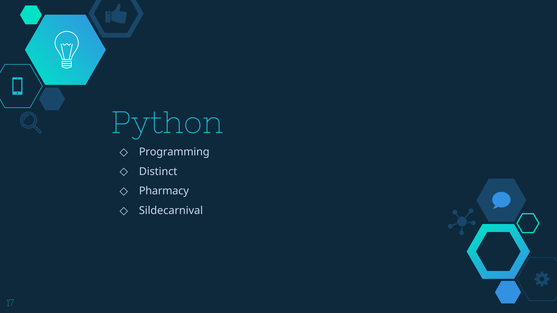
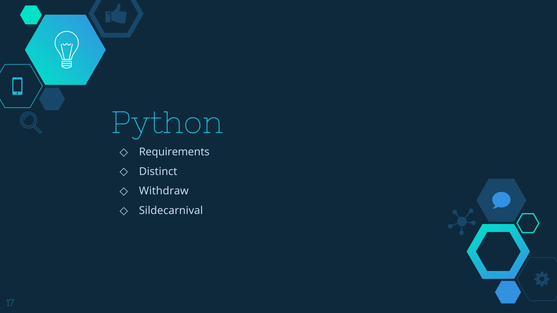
Programming: Programming -> Requirements
Pharmacy: Pharmacy -> Withdraw
